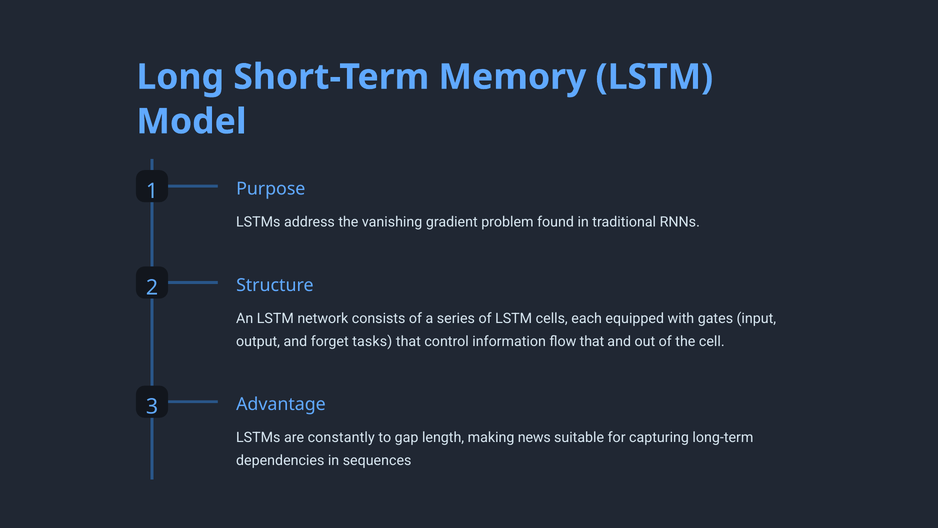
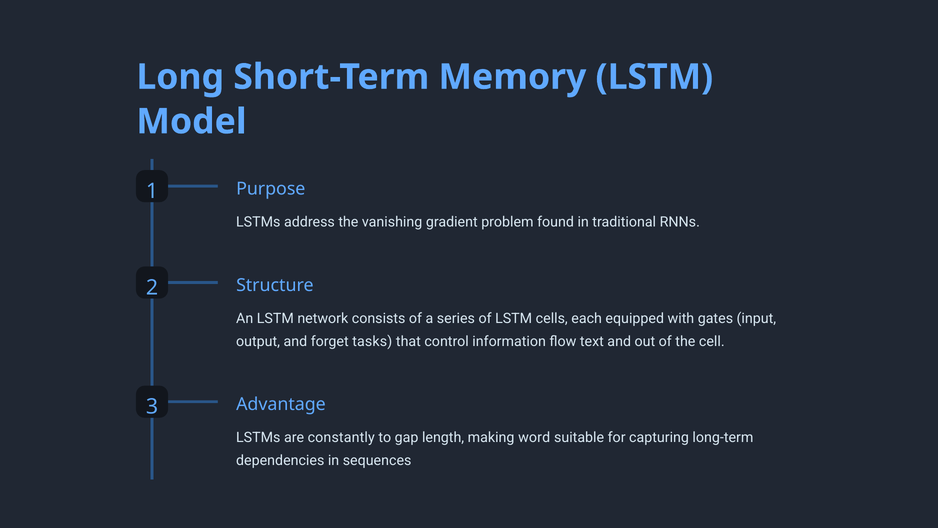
flow that: that -> text
news: news -> word
